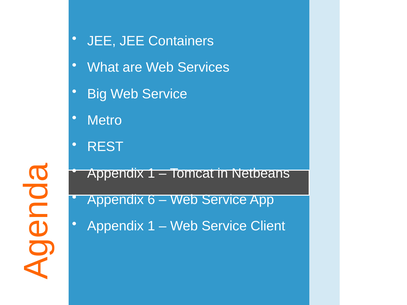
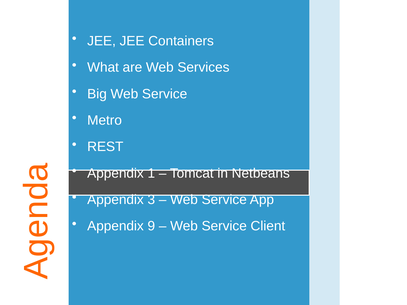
6: 6 -> 3
1 at (151, 226): 1 -> 9
